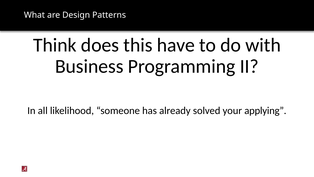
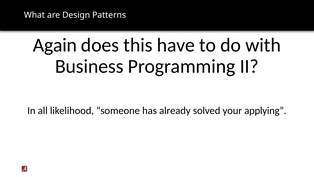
Think: Think -> Again
